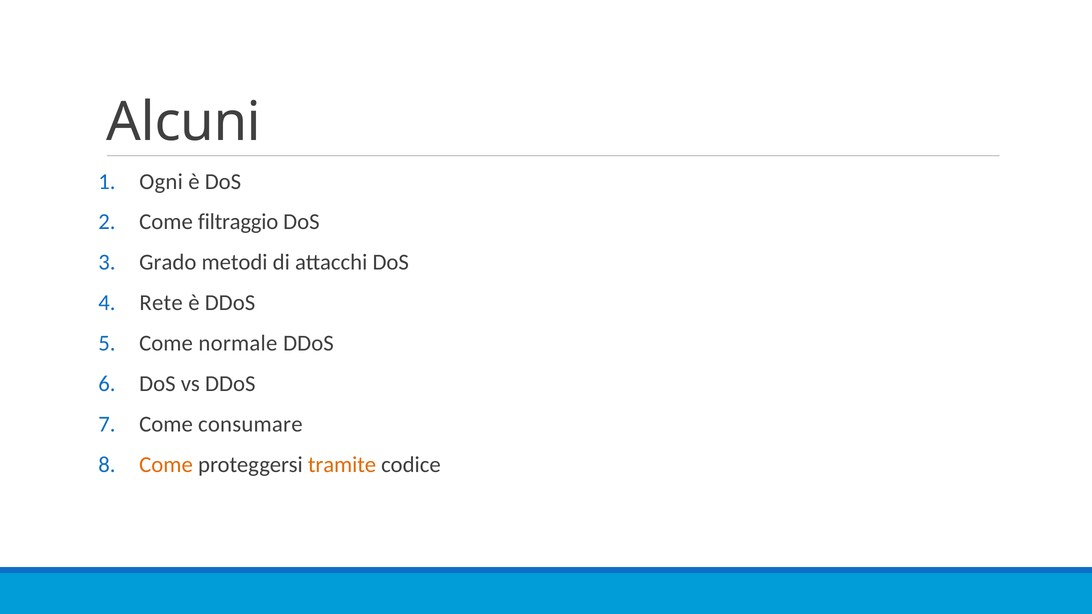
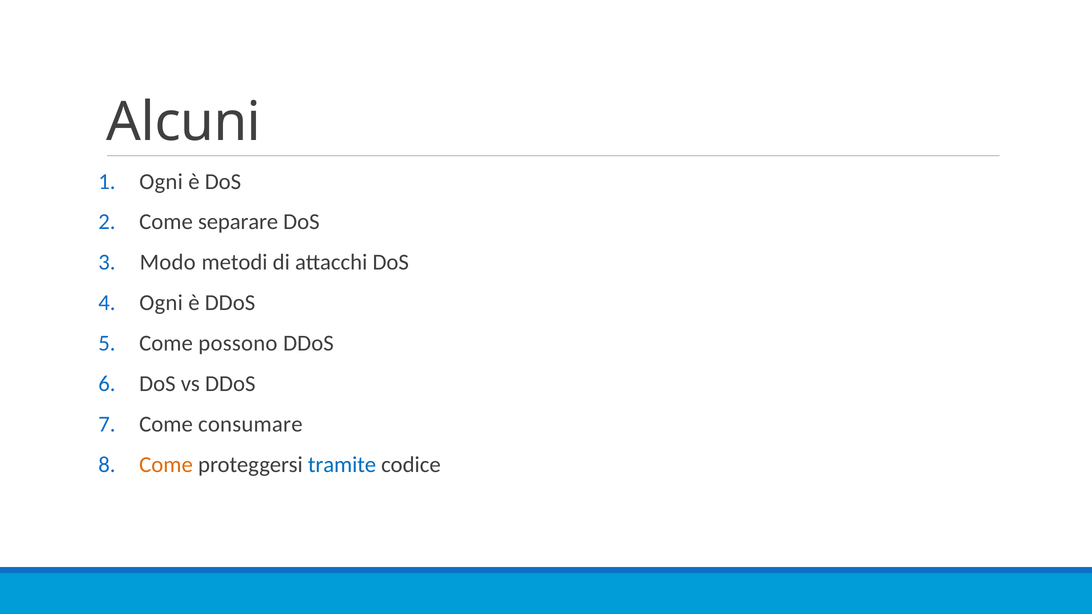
filtraggio: filtraggio -> separare
Grado: Grado -> Modo
Rete at (161, 303): Rete -> Ogni
normale: normale -> possono
tramite colour: orange -> blue
